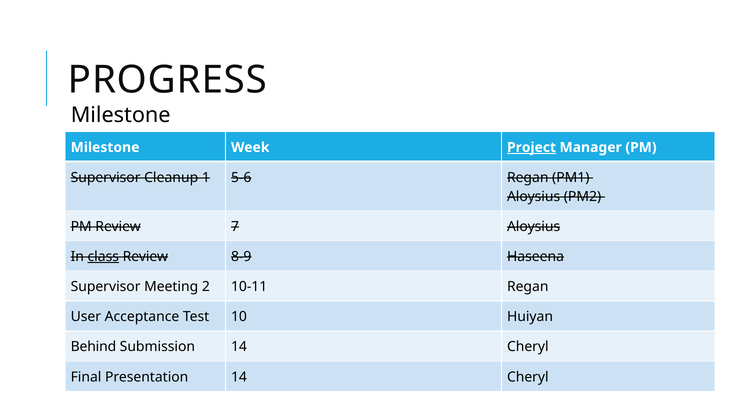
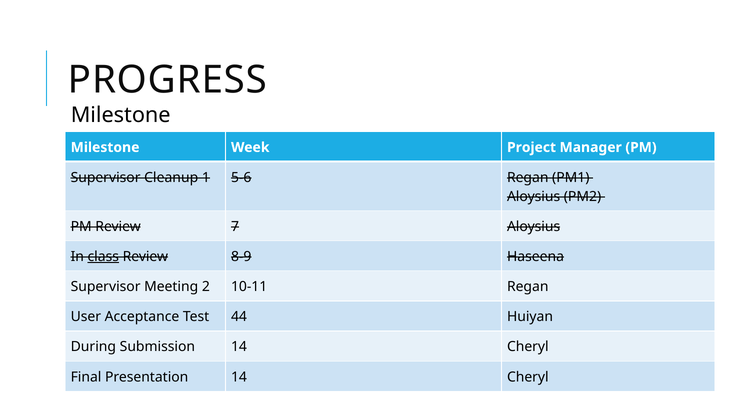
Project underline: present -> none
10: 10 -> 44
Behind: Behind -> During
